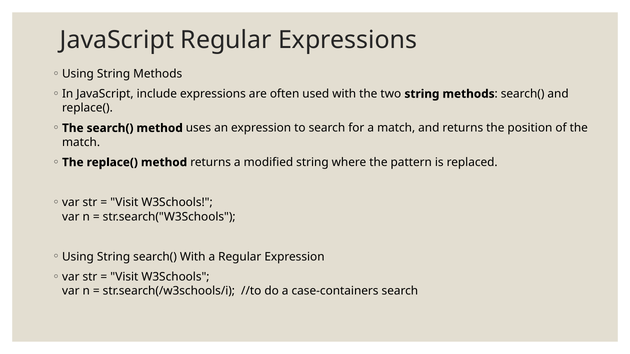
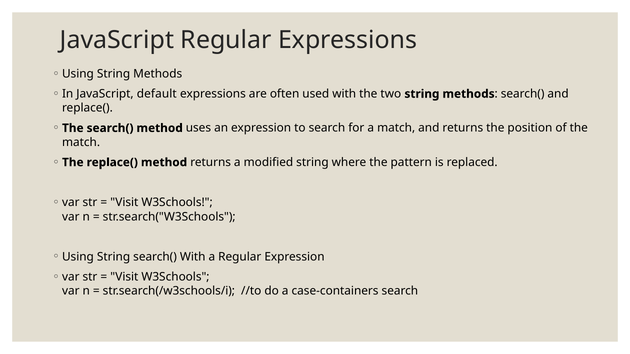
include: include -> default
